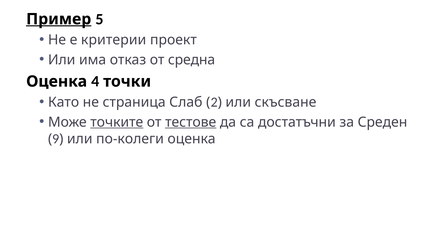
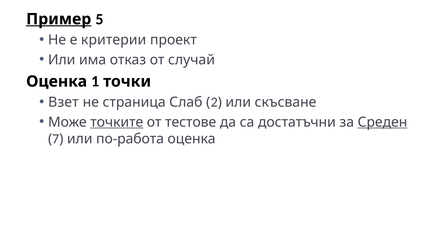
средна: средна -> случай
4: 4 -> 1
Като: Като -> Взет
тестове underline: present -> none
Среден underline: none -> present
9: 9 -> 7
по-колеги: по-колеги -> по-работа
